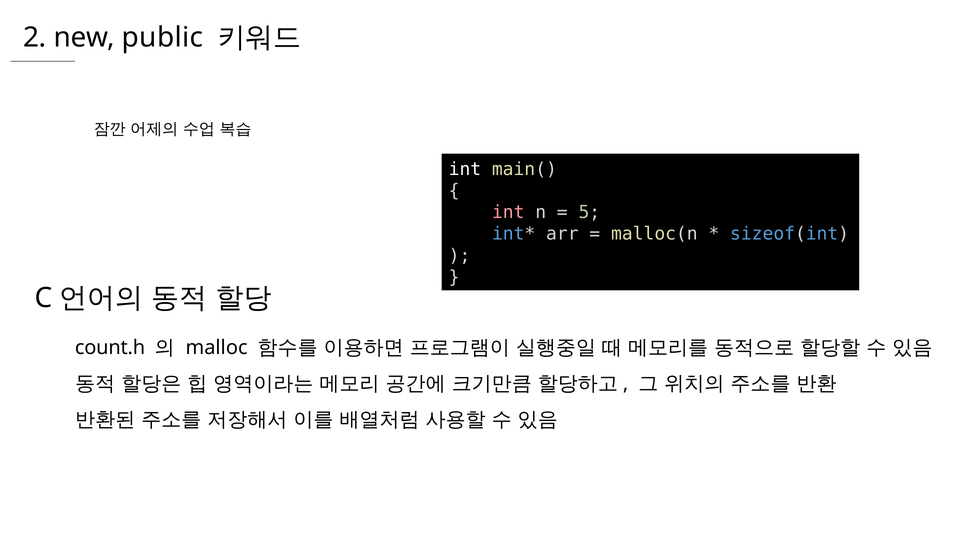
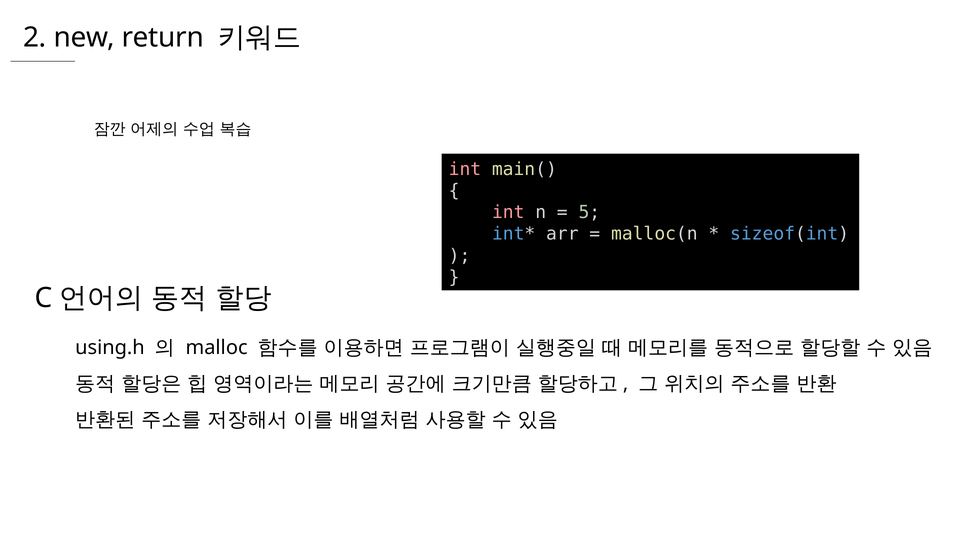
public: public -> return
int at (465, 169) colour: white -> pink
count.h: count.h -> using.h
